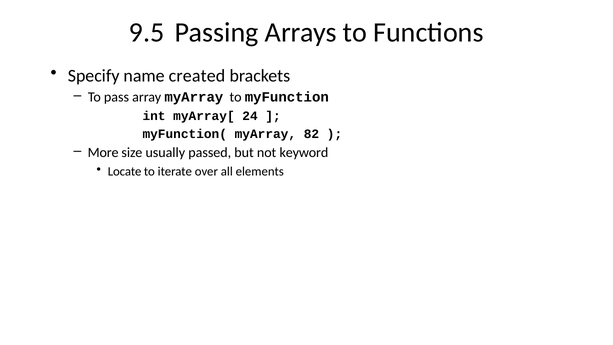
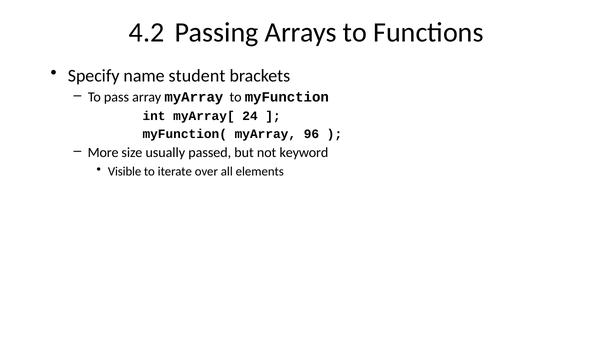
9.5: 9.5 -> 4.2
created: created -> student
82: 82 -> 96
Locate: Locate -> Visible
